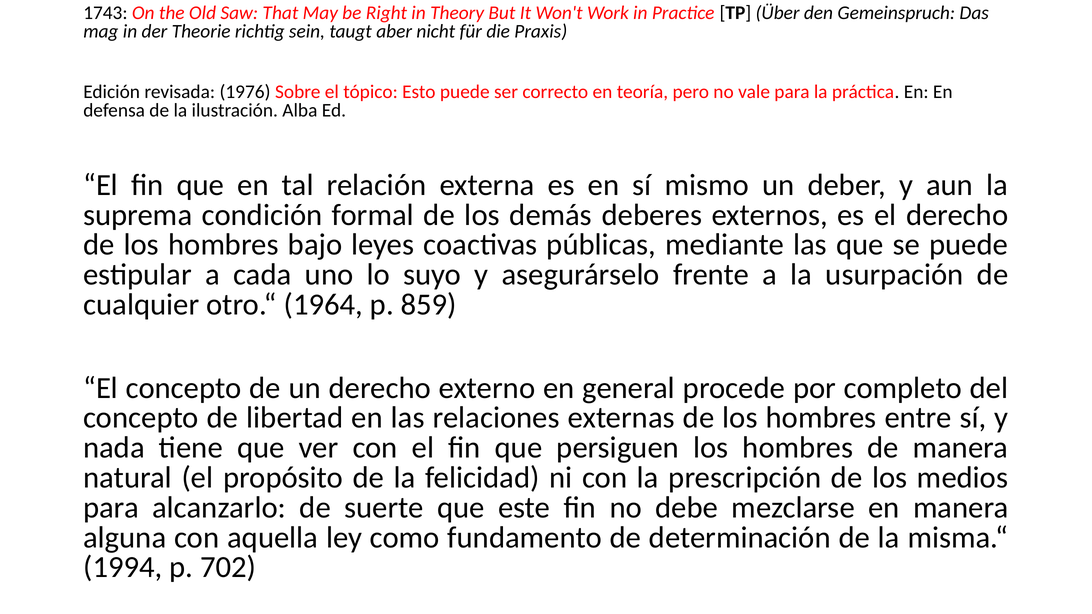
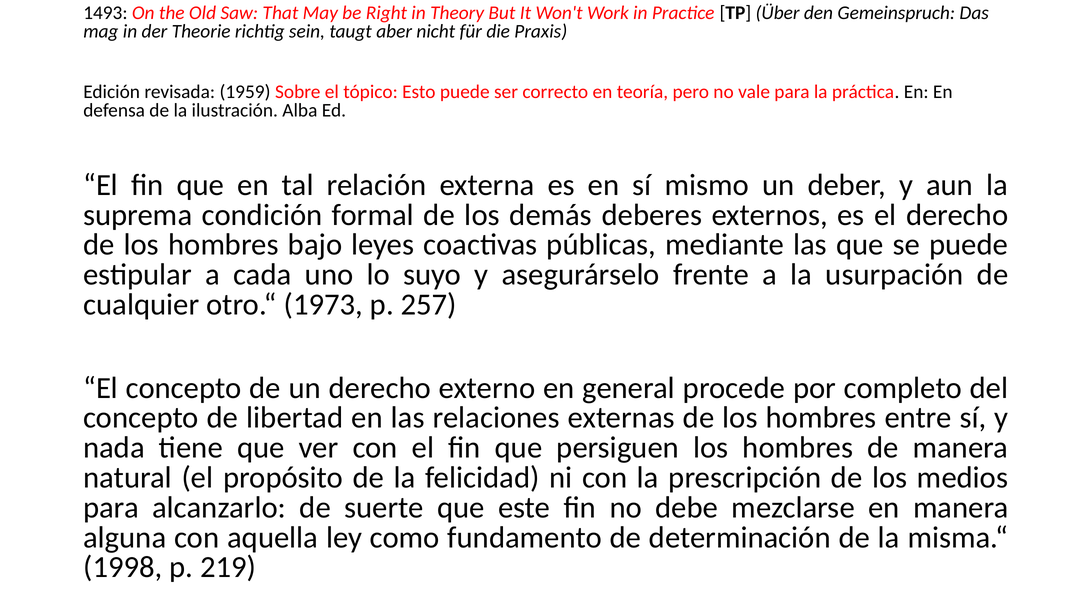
1743: 1743 -> 1493
1976: 1976 -> 1959
1964: 1964 -> 1973
859: 859 -> 257
1994: 1994 -> 1998
702: 702 -> 219
